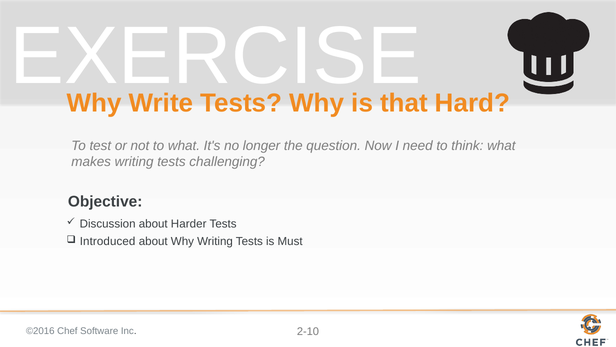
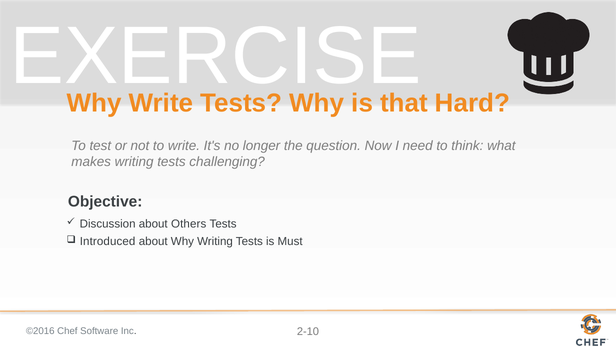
to what: what -> write
Harder: Harder -> Others
